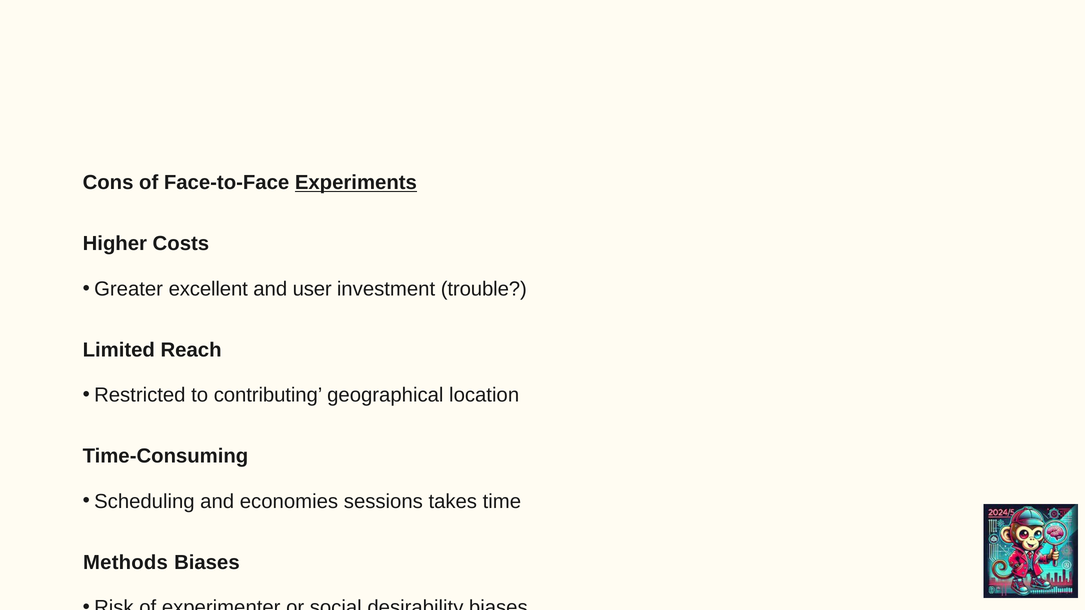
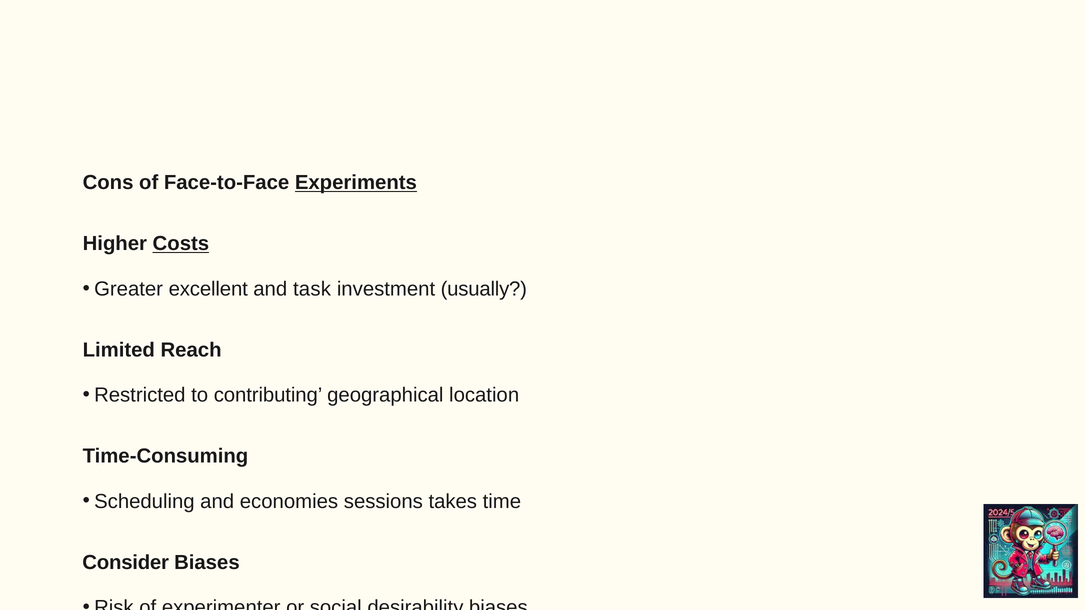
Costs underline: none -> present
user: user -> task
trouble: trouble -> usually
Methods: Methods -> Consider
